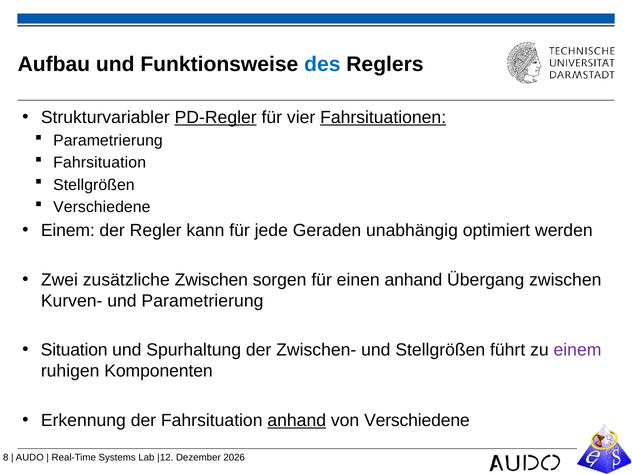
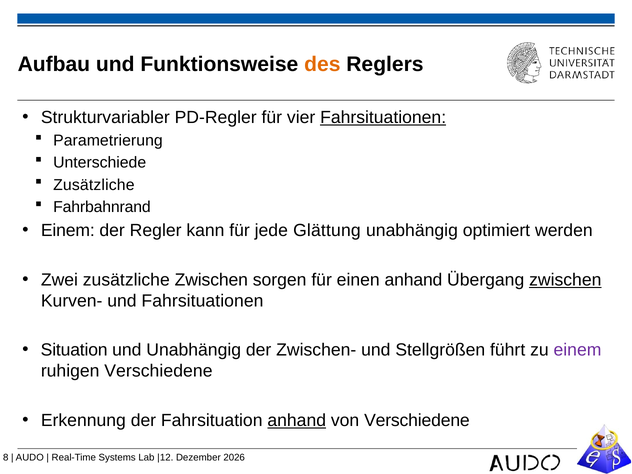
des colour: blue -> orange
PD-Regler underline: present -> none
Fahrsituation at (100, 163): Fahrsituation -> Unterschiede
Stellgrößen at (94, 185): Stellgrößen -> Zusätzliche
Verschiedene at (102, 207): Verschiedene -> Fahrbahnrand
Geraden: Geraden -> Glättung
zwischen at (565, 280) underline: none -> present
und Parametrierung: Parametrierung -> Fahrsituationen
und Spurhaltung: Spurhaltung -> Unabhängig
ruhigen Komponenten: Komponenten -> Verschiedene
